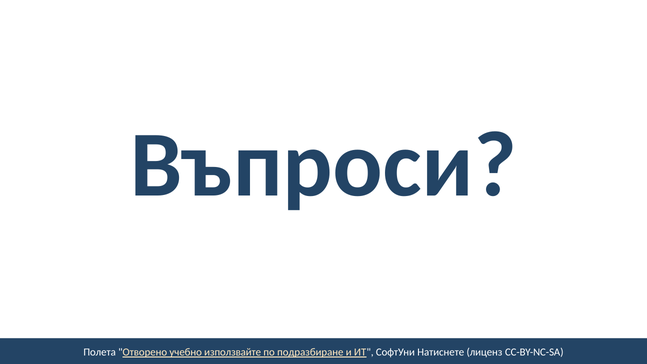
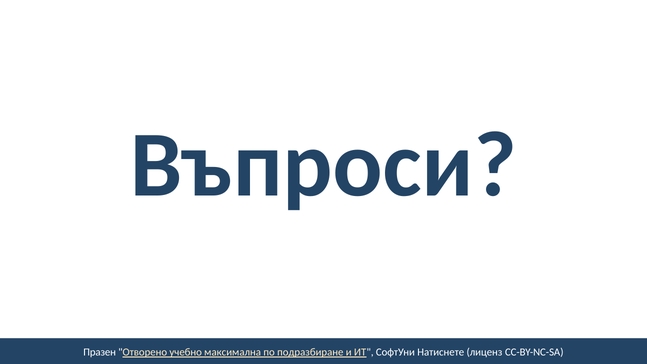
Полета: Полета -> Празен
използвайте: използвайте -> максимална
